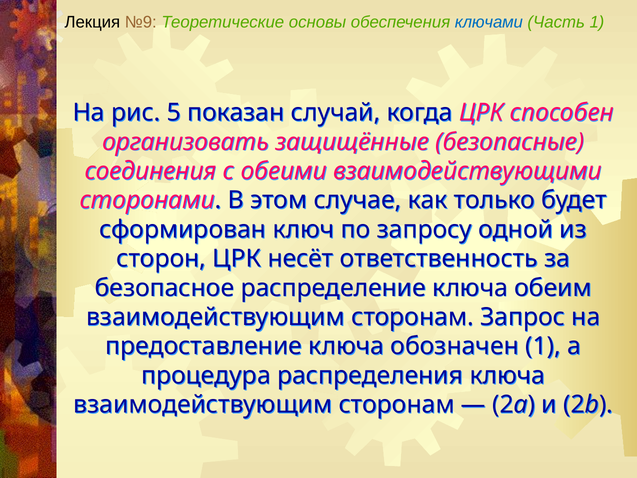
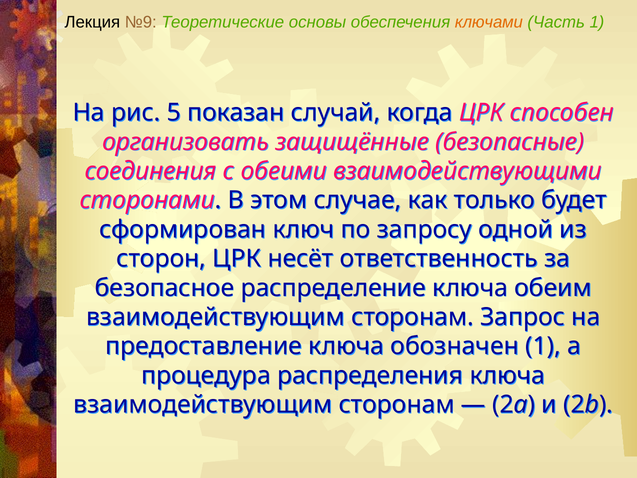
ключами colour: blue -> orange
